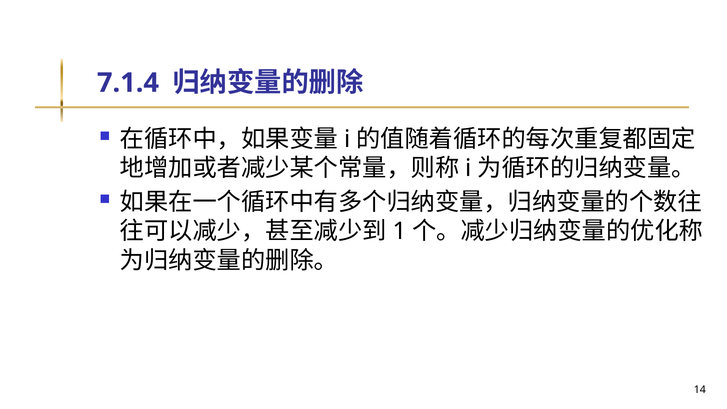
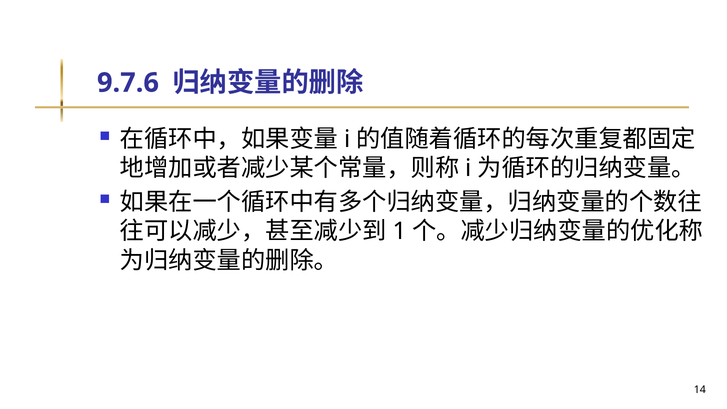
7.1.4: 7.1.4 -> 9.7.6
